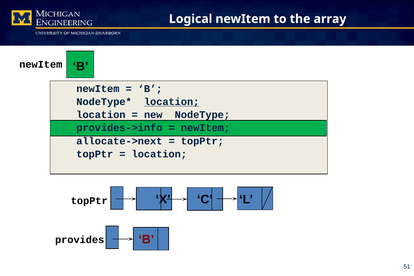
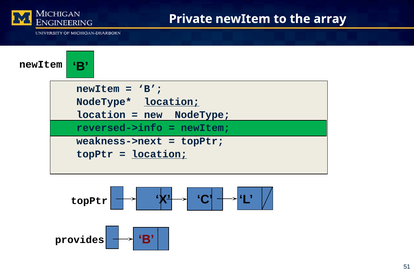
Logical: Logical -> Private
provides->info: provides->info -> reversed->info
allocate->next: allocate->next -> weakness->next
location at (159, 154) underline: none -> present
